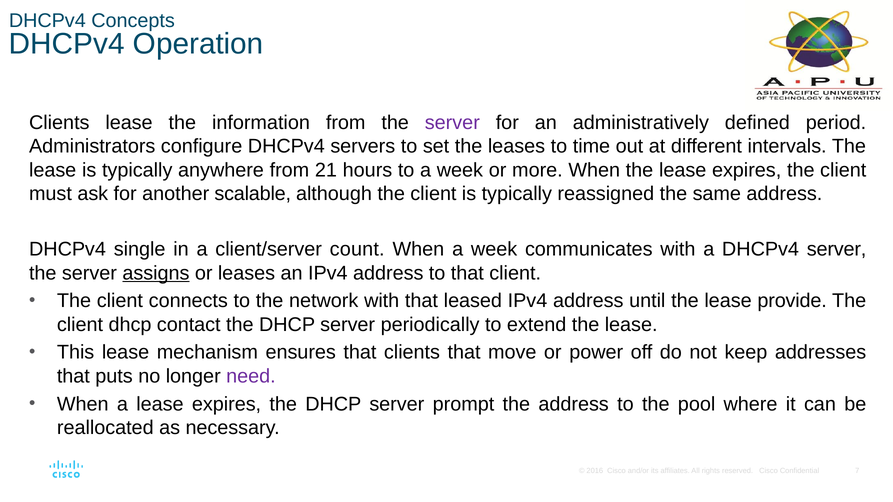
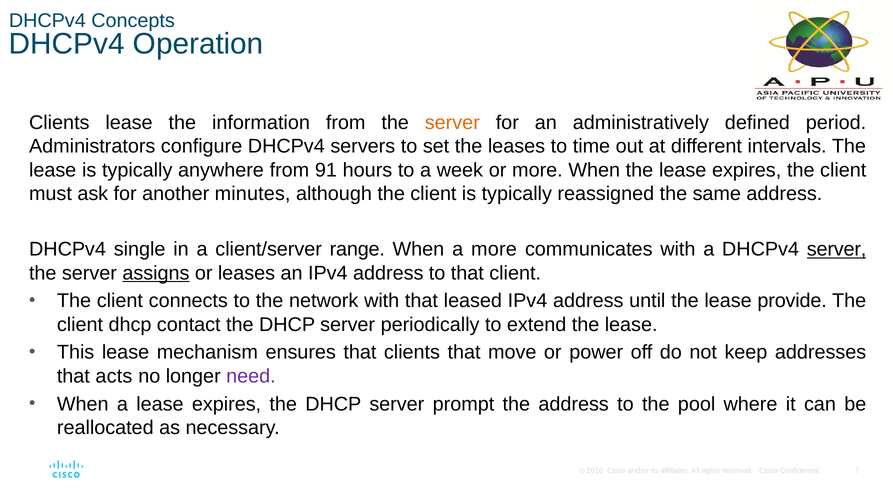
server at (452, 123) colour: purple -> orange
21: 21 -> 91
scalable: scalable -> minutes
count: count -> range
When a week: week -> more
server at (837, 250) underline: none -> present
puts: puts -> acts
